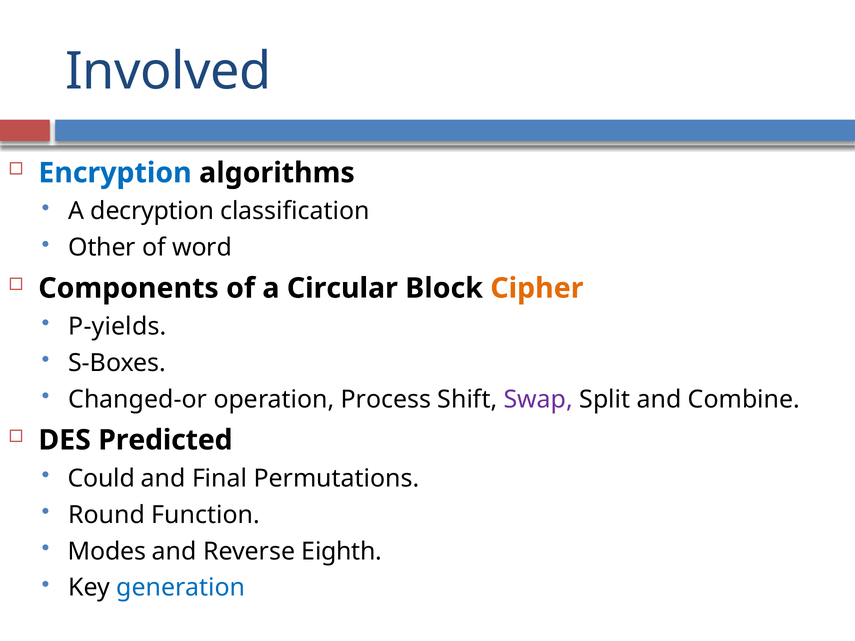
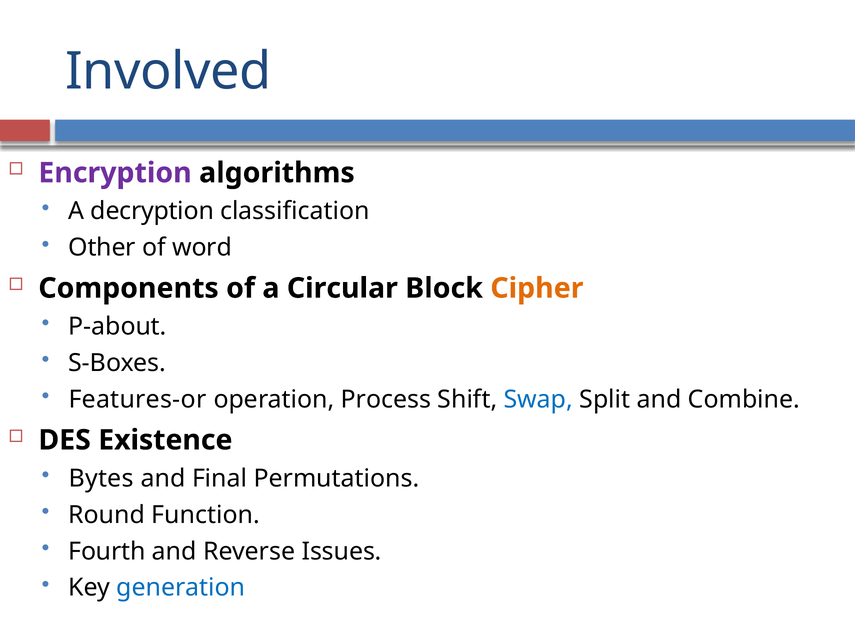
Encryption colour: blue -> purple
P-yields: P-yields -> P-about
Changed-or: Changed-or -> Features-or
Swap colour: purple -> blue
Predicted: Predicted -> Existence
Could: Could -> Bytes
Modes: Modes -> Fourth
Eighth: Eighth -> Issues
